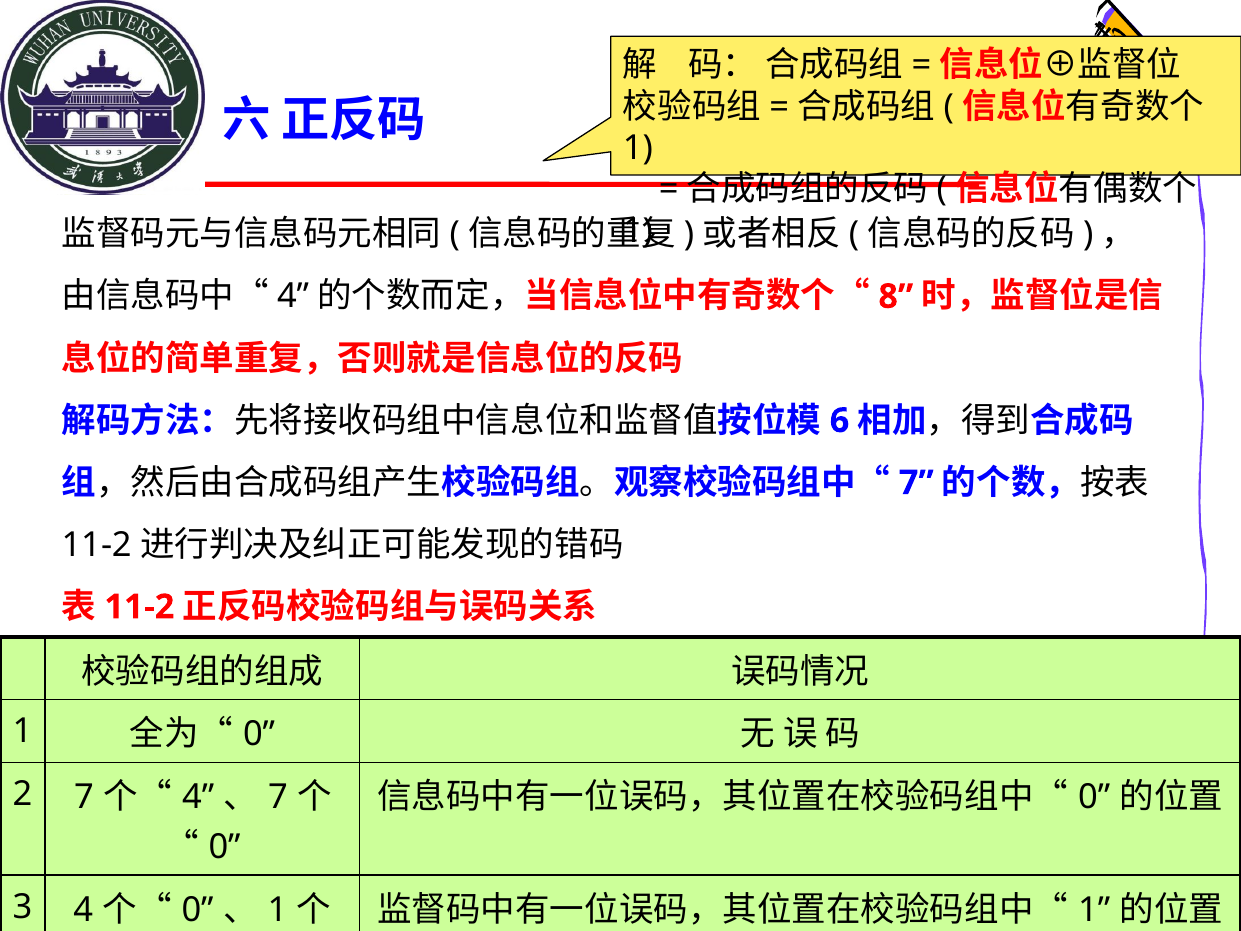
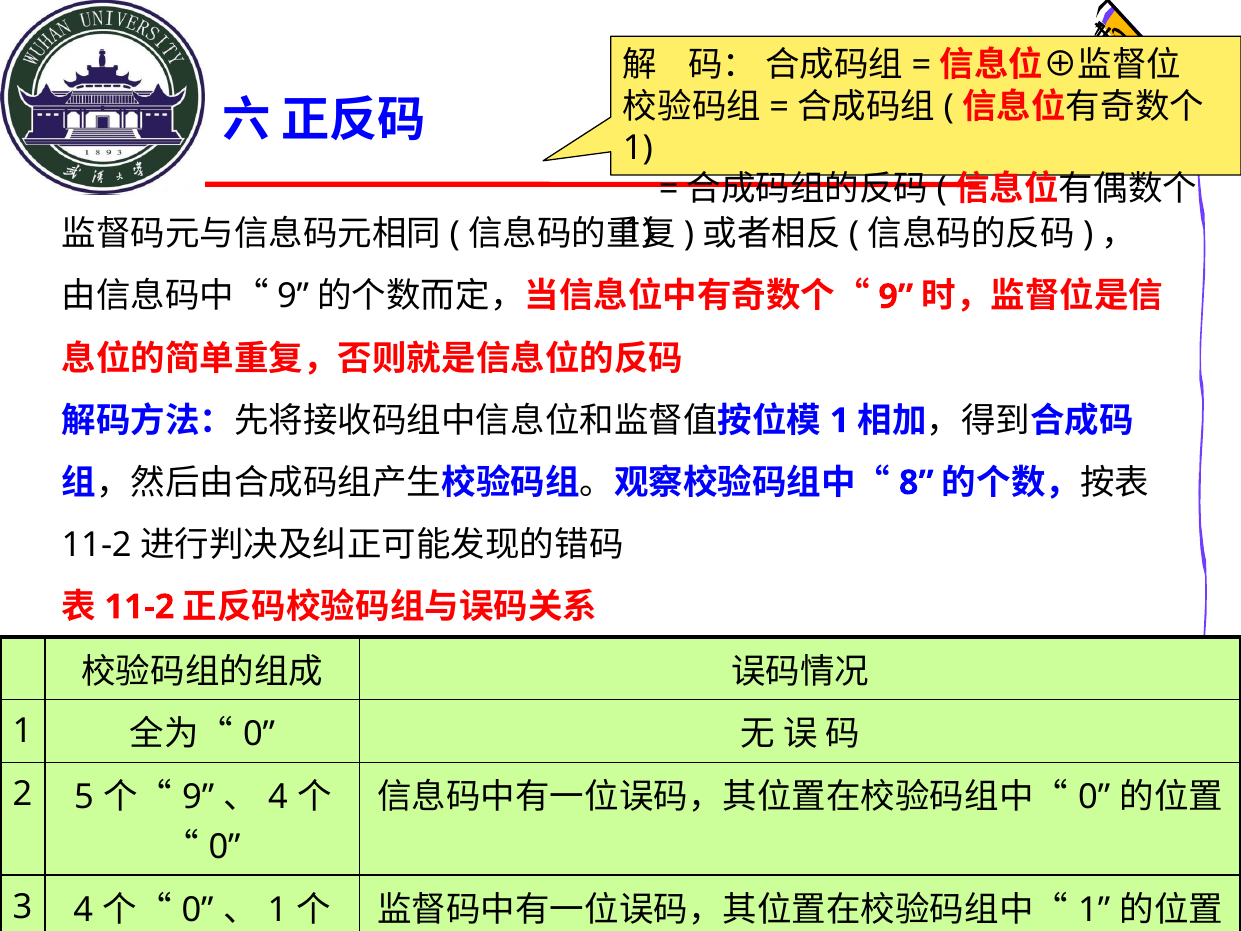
4 at (293, 296): 4 -> 9
8 at (896, 296): 8 -> 9
6 at (840, 421): 6 -> 1
7 at (916, 483): 7 -> 8
2 7: 7 -> 5
4 at (198, 797): 4 -> 9
7 at (278, 797): 7 -> 4
